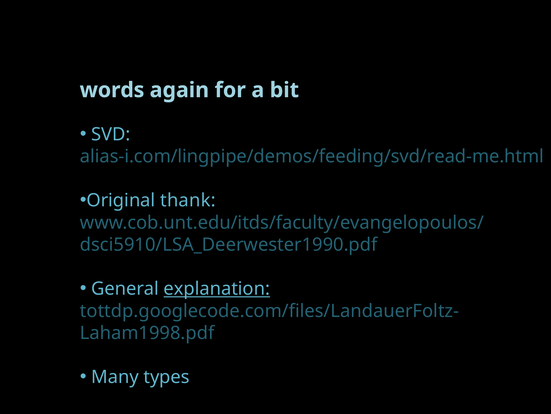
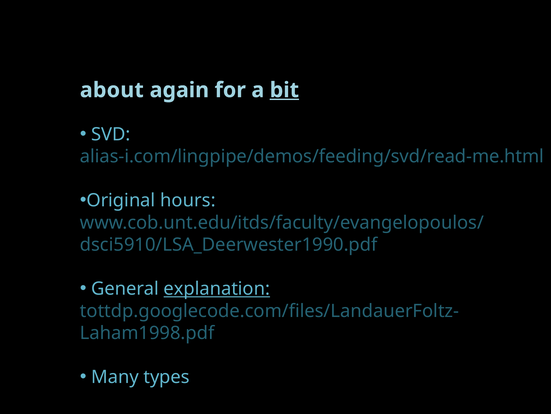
words: words -> about
bit underline: none -> present
thank: thank -> hours
